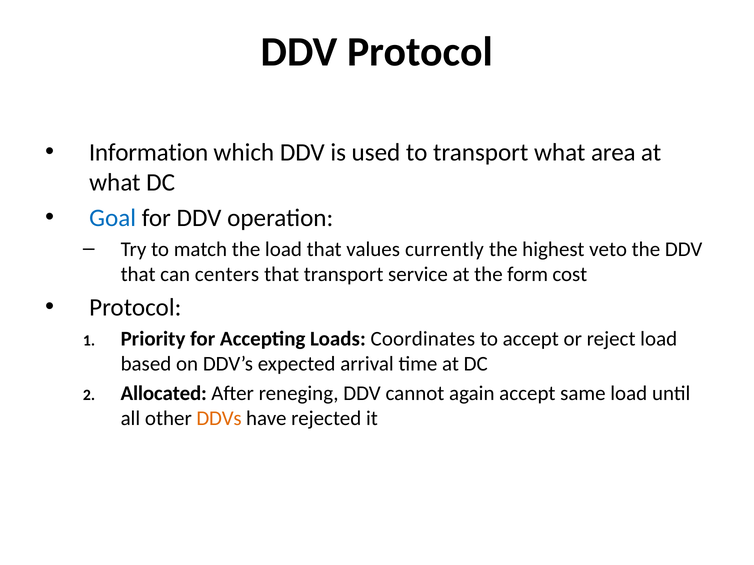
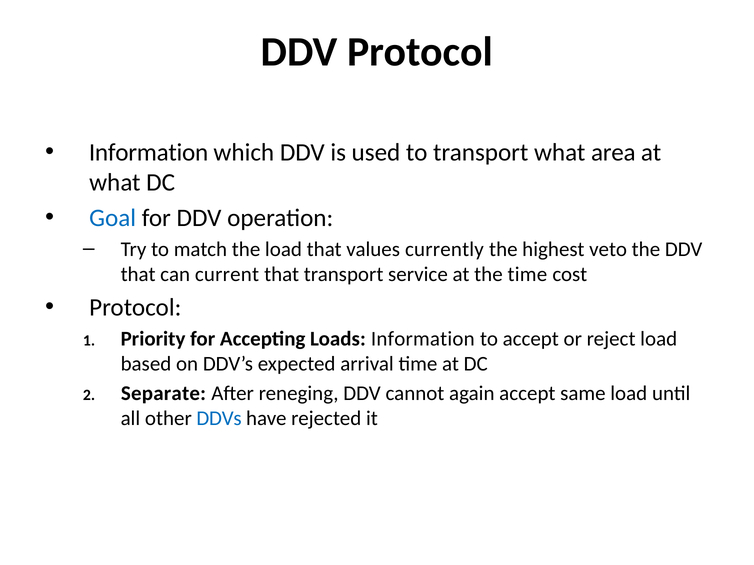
centers: centers -> current
the form: form -> time
Loads Coordinates: Coordinates -> Information
Allocated: Allocated -> Separate
DDVs colour: orange -> blue
